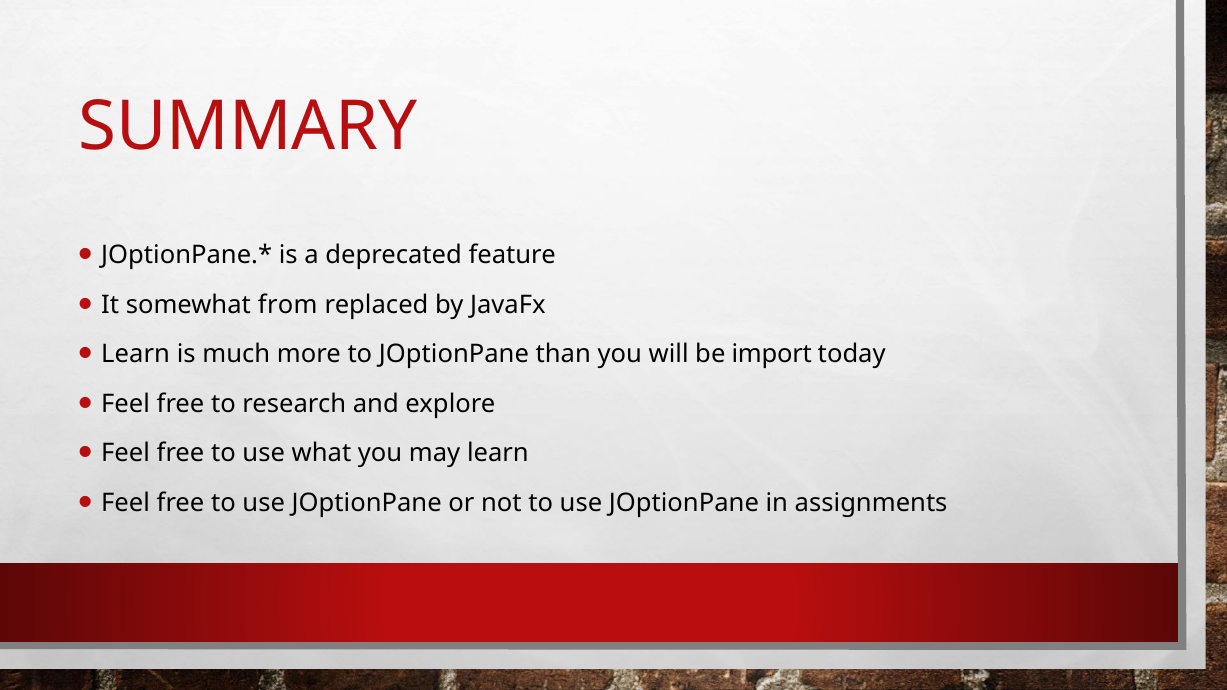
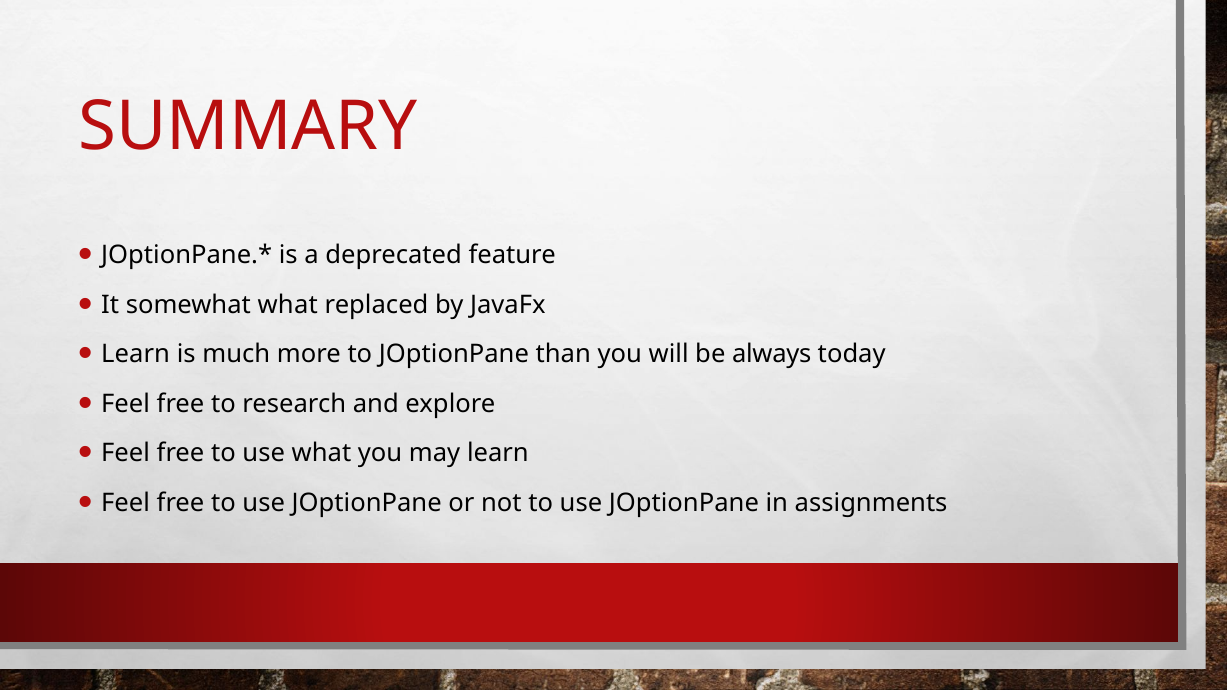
somewhat from: from -> what
import: import -> always
